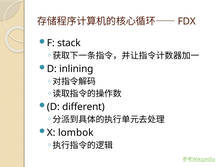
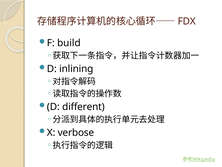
stack: stack -> build
lombok: lombok -> verbose
